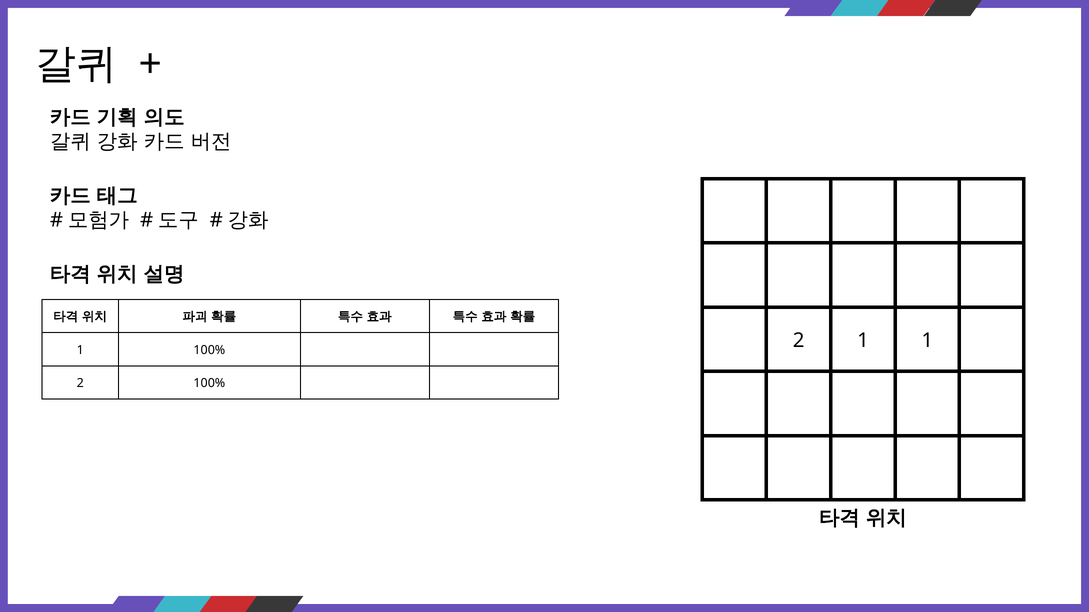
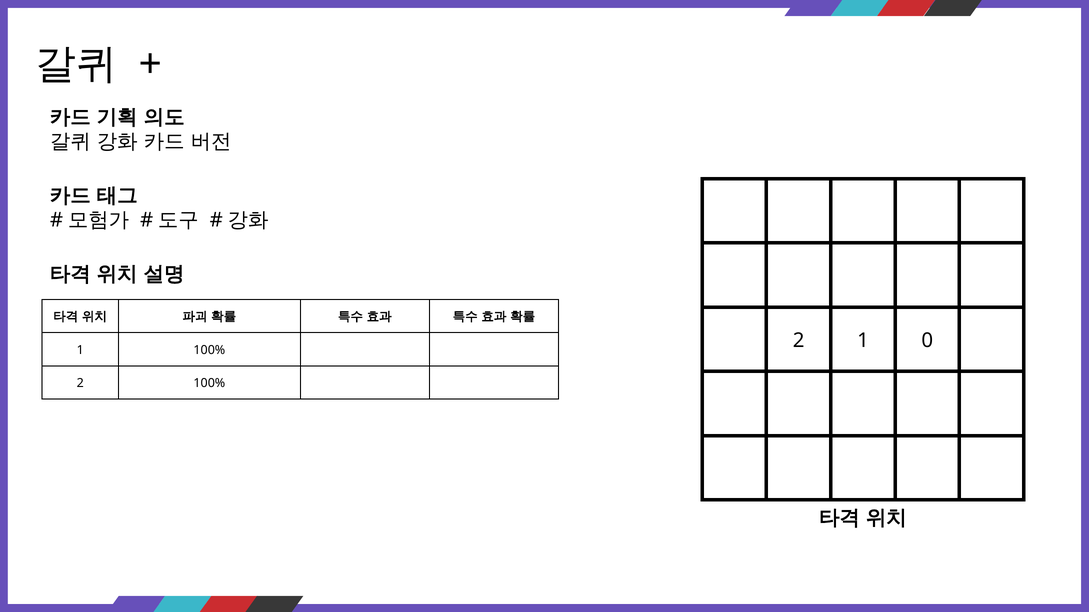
1 1: 1 -> 0
